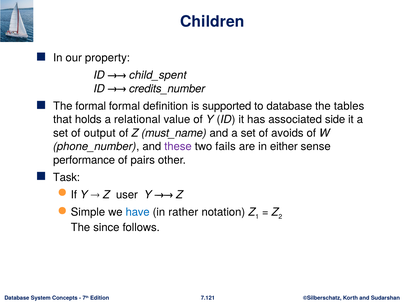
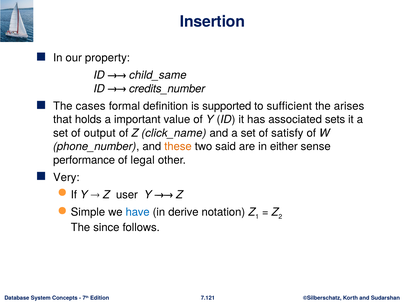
Children: Children -> Insertion
child_spent: child_spent -> child_same
The formal: formal -> cases
to database: database -> sufficient
tables: tables -> arises
relational: relational -> important
side: side -> sets
must_name: must_name -> click_name
avoids: avoids -> satisfy
these colour: purple -> orange
fails: fails -> said
pairs: pairs -> legal
Task: Task -> Very
rather: rather -> derive
